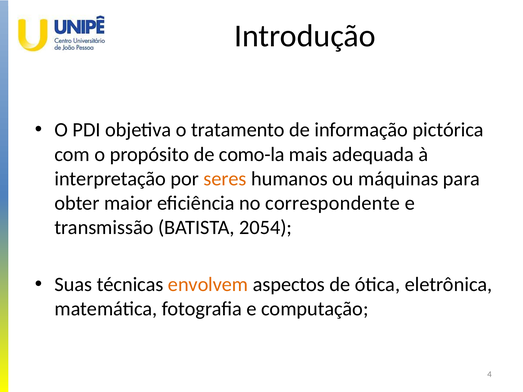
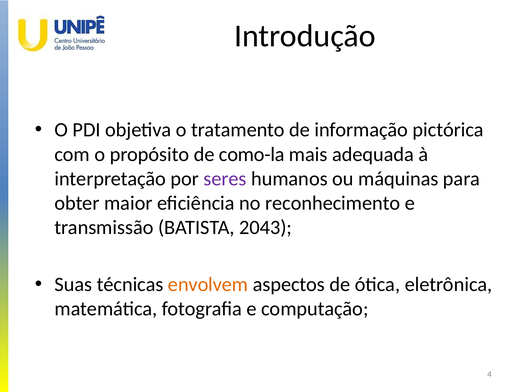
seres colour: orange -> purple
correspondente: correspondente -> reconhecimento
2054: 2054 -> 2043
